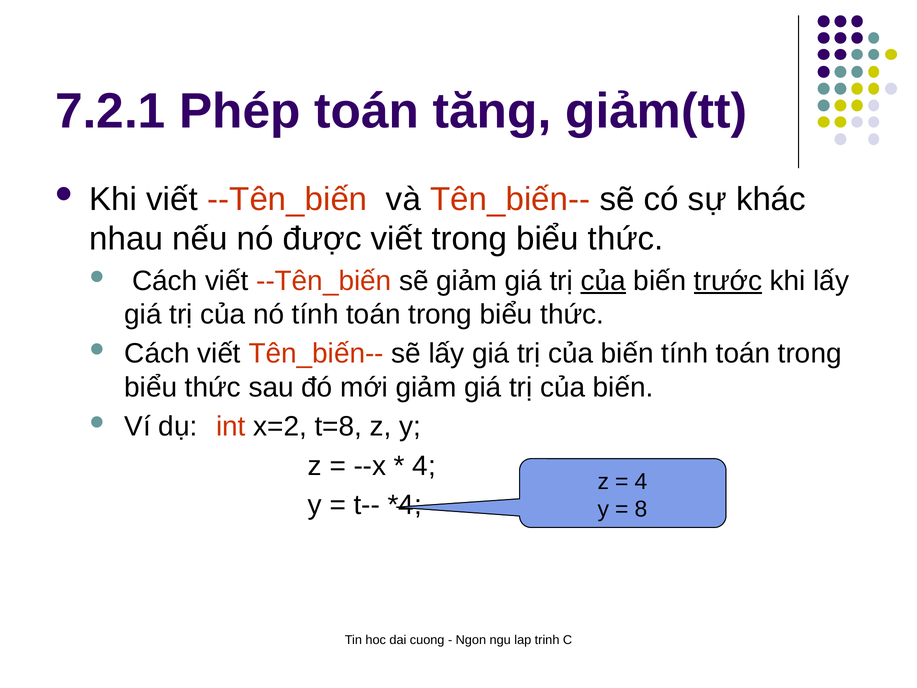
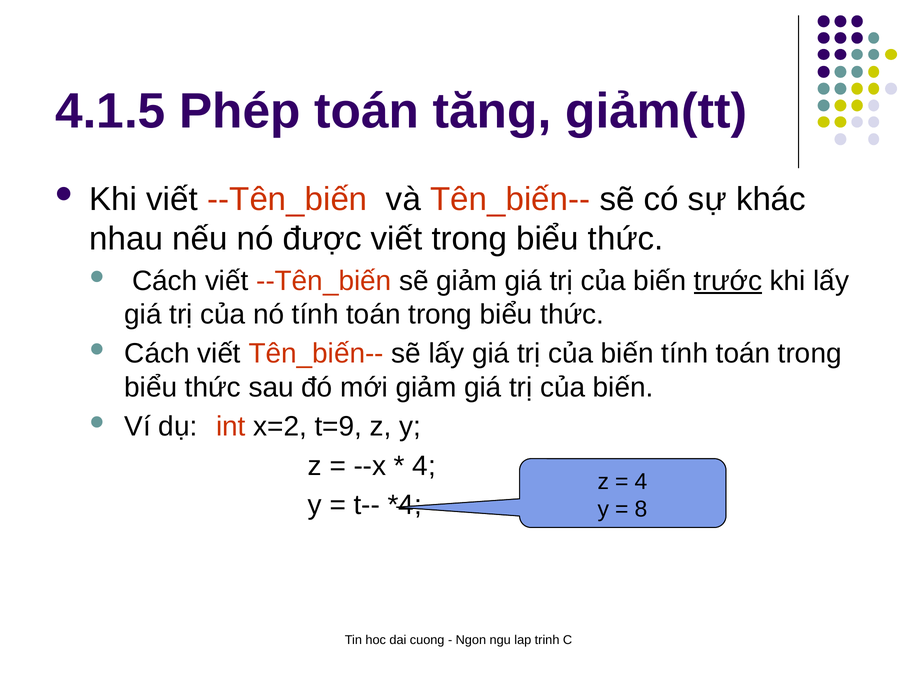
7.2.1: 7.2.1 -> 4.1.5
của at (603, 281) underline: present -> none
t=8: t=8 -> t=9
